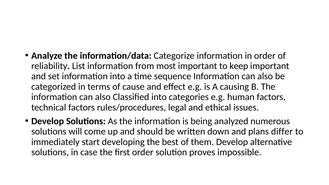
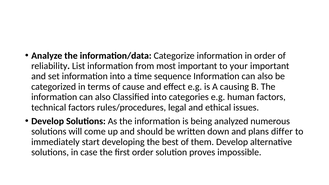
keep: keep -> your
